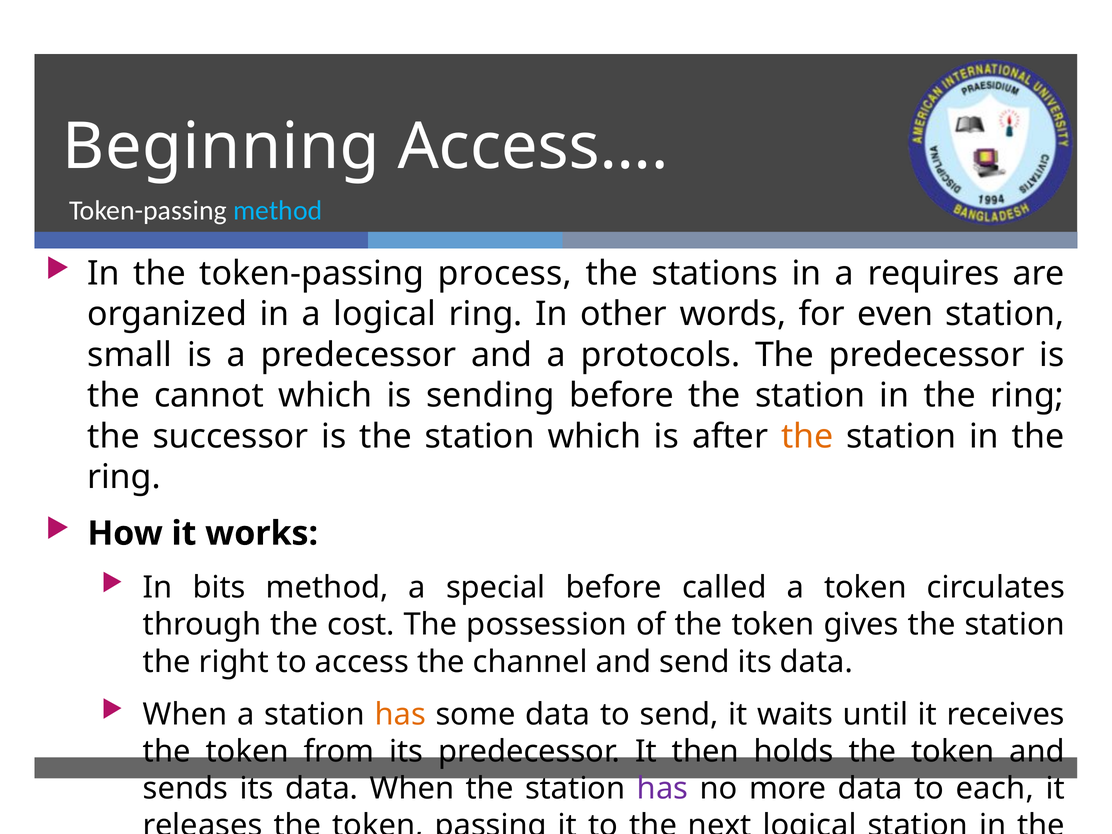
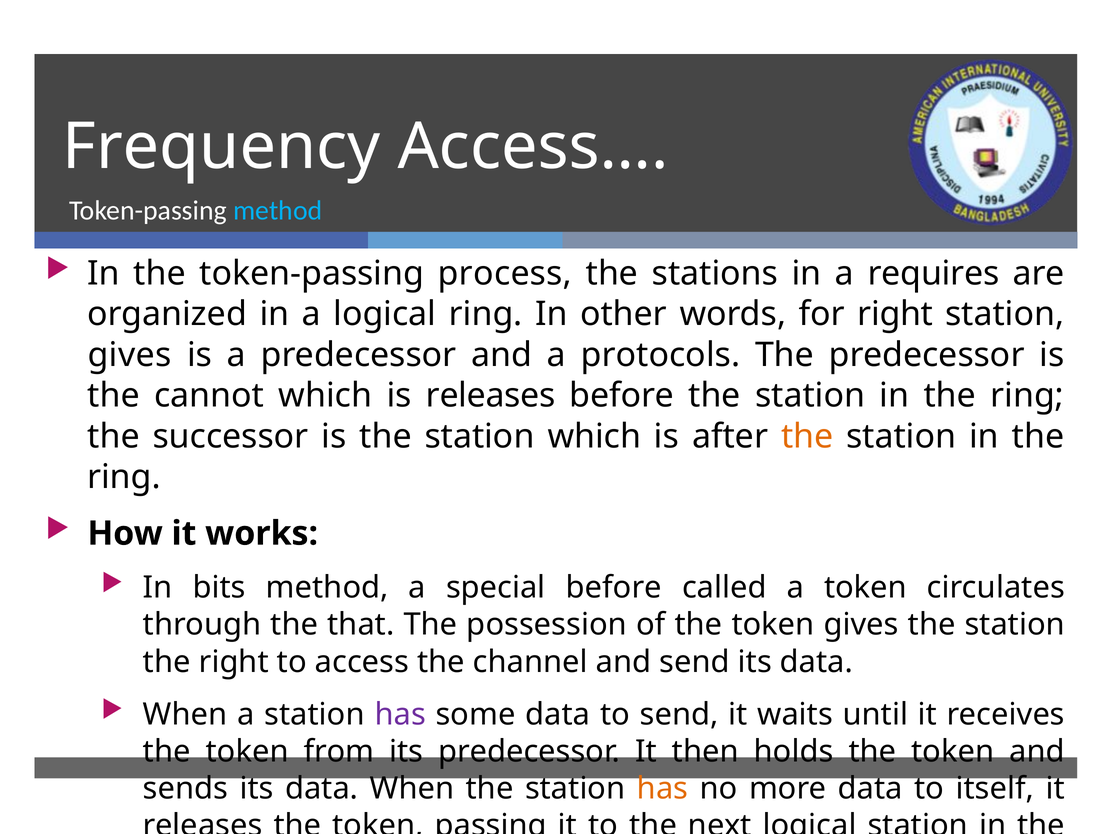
Beginning: Beginning -> Frequency
for even: even -> right
small at (130, 355): small -> gives
is sending: sending -> releases
cost: cost -> that
has at (400, 714) colour: orange -> purple
has at (663, 789) colour: purple -> orange
each: each -> itself
